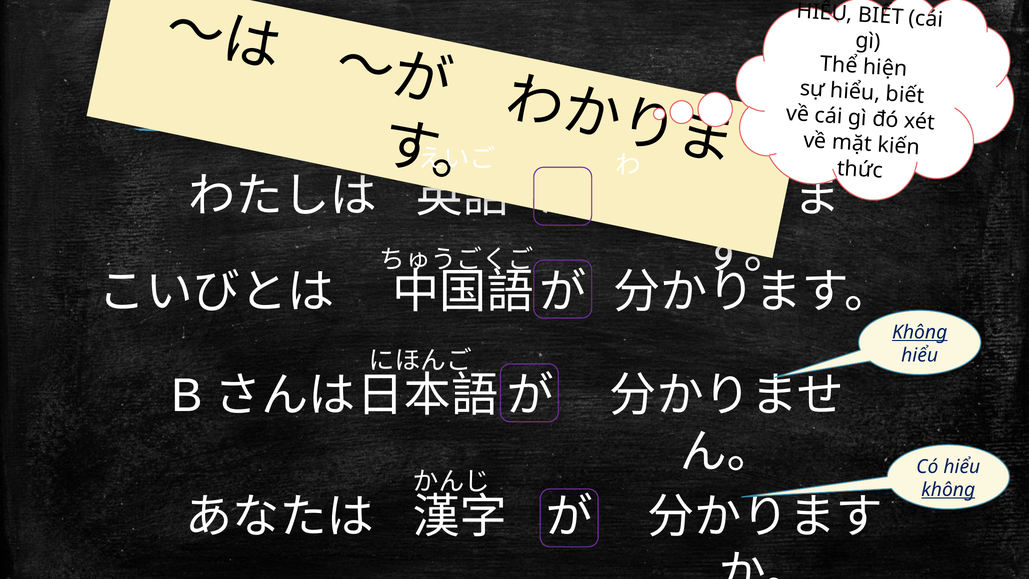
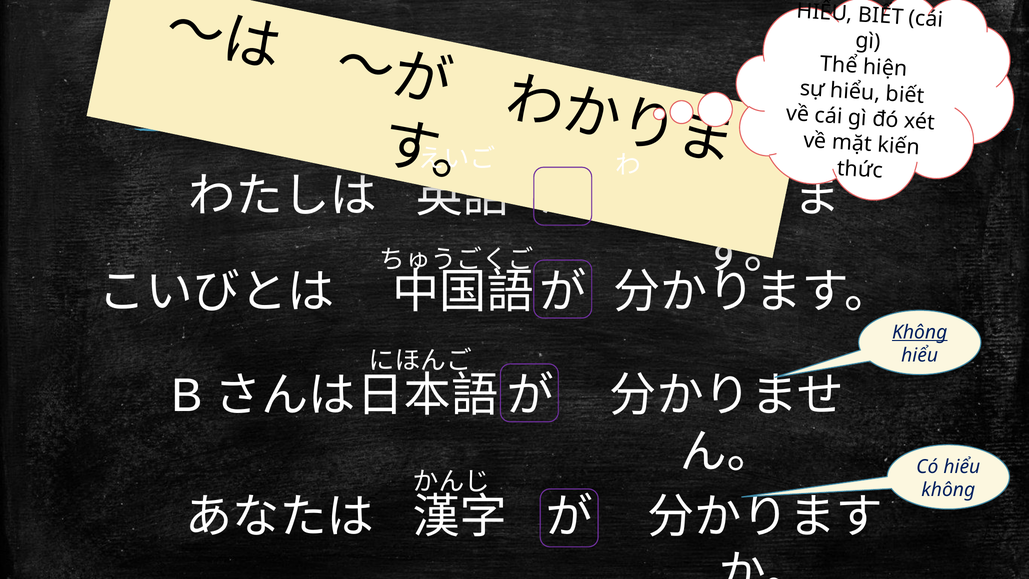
không at (948, 490) underline: present -> none
